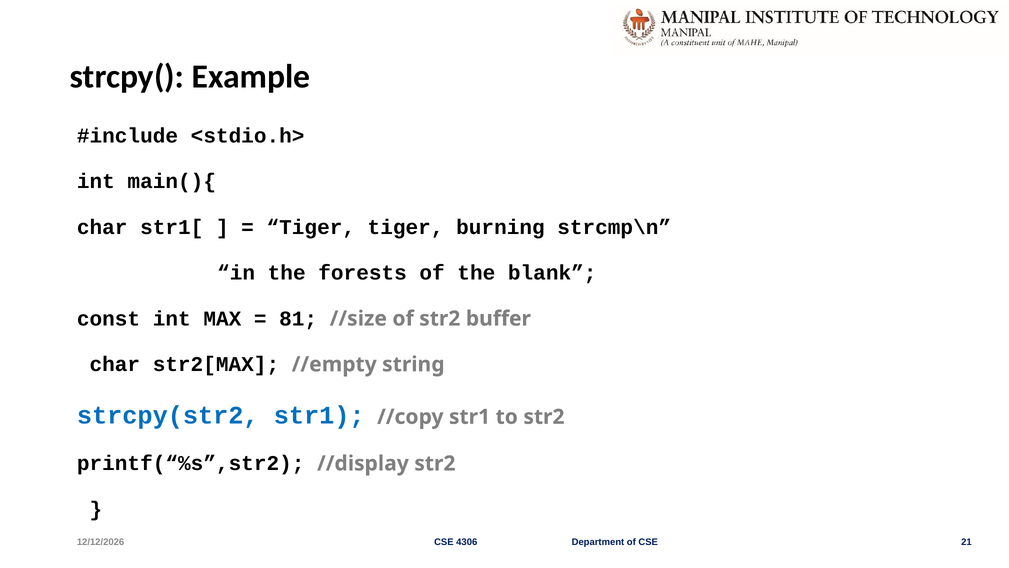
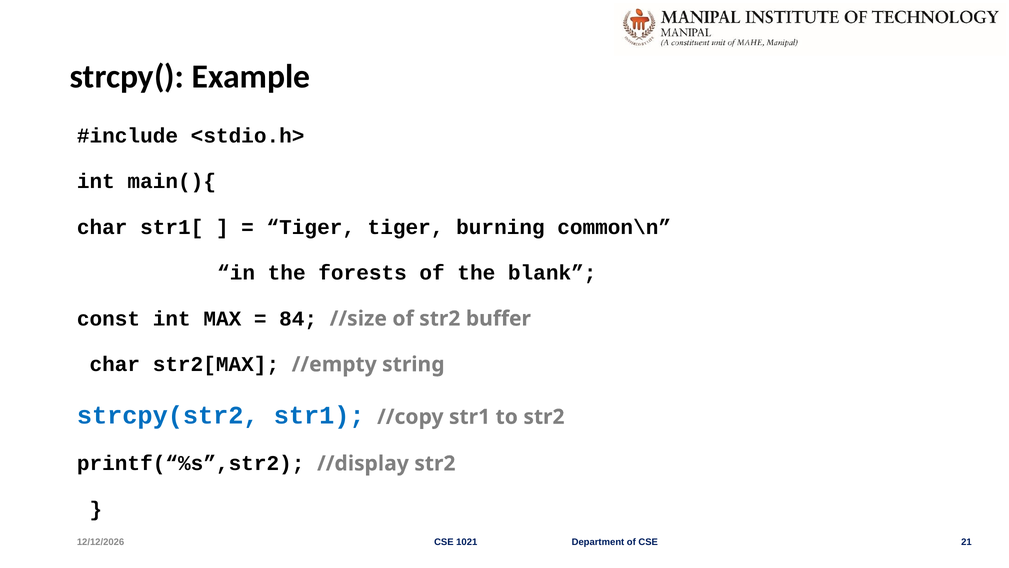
strcmp\n: strcmp\n -> common\n
81: 81 -> 84
4306: 4306 -> 1021
